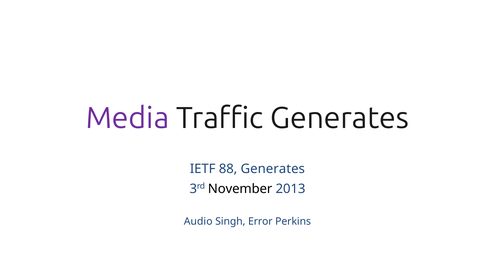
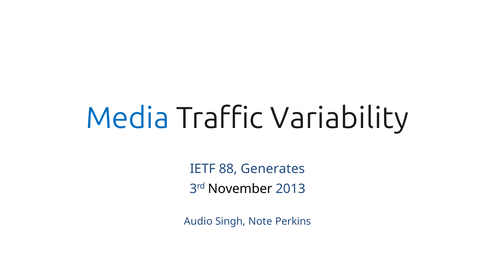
Media colour: purple -> blue
Traffic Generates: Generates -> Variability
Error: Error -> Note
